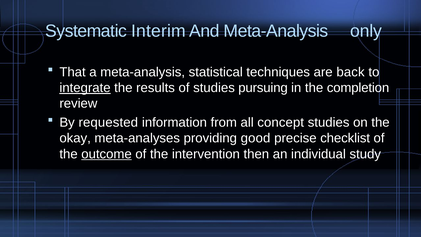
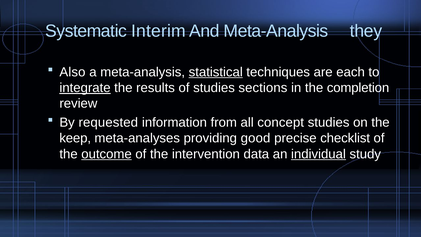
only: only -> they
That: That -> Also
statistical underline: none -> present
back: back -> each
pursuing: pursuing -> sections
okay: okay -> keep
then: then -> data
individual underline: none -> present
